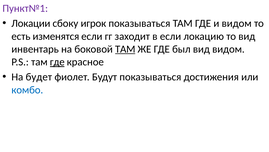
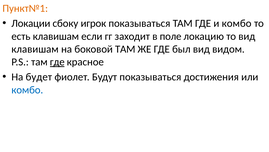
Пункт№1 colour: purple -> orange
и видом: видом -> комбо
есть изменятся: изменятся -> клавишам
в если: если -> поле
инвентарь at (35, 49): инвентарь -> клавишам
ТАМ at (125, 49) underline: present -> none
